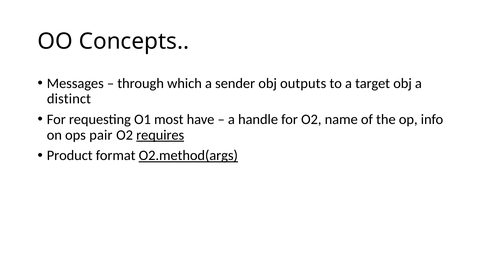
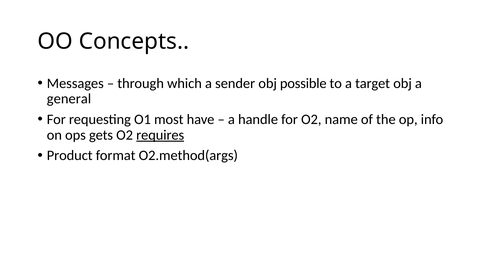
outputs: outputs -> possible
distinct: distinct -> general
pair: pair -> gets
O2.method(args underline: present -> none
